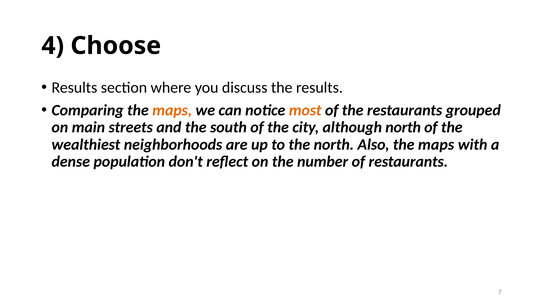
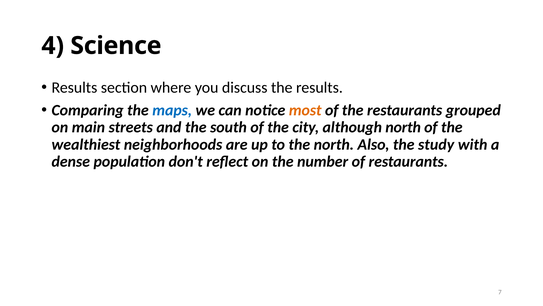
Choose: Choose -> Science
maps at (172, 110) colour: orange -> blue
Also the maps: maps -> study
